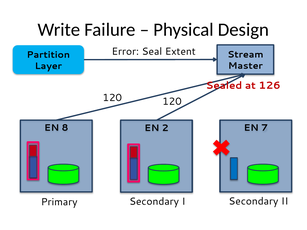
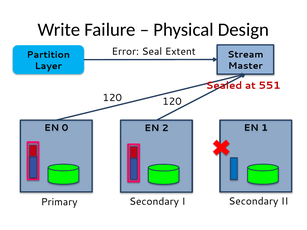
126: 126 -> 551
8: 8 -> 0
7: 7 -> 1
